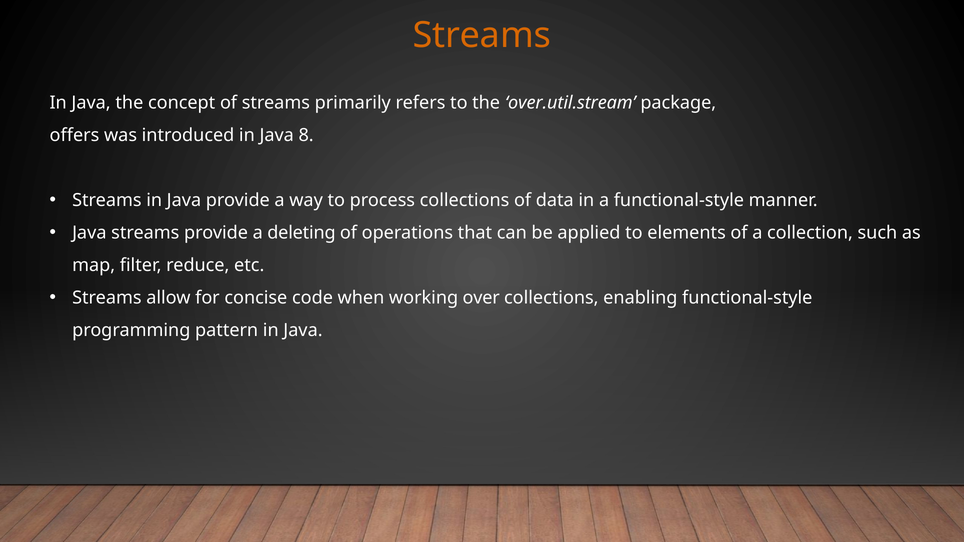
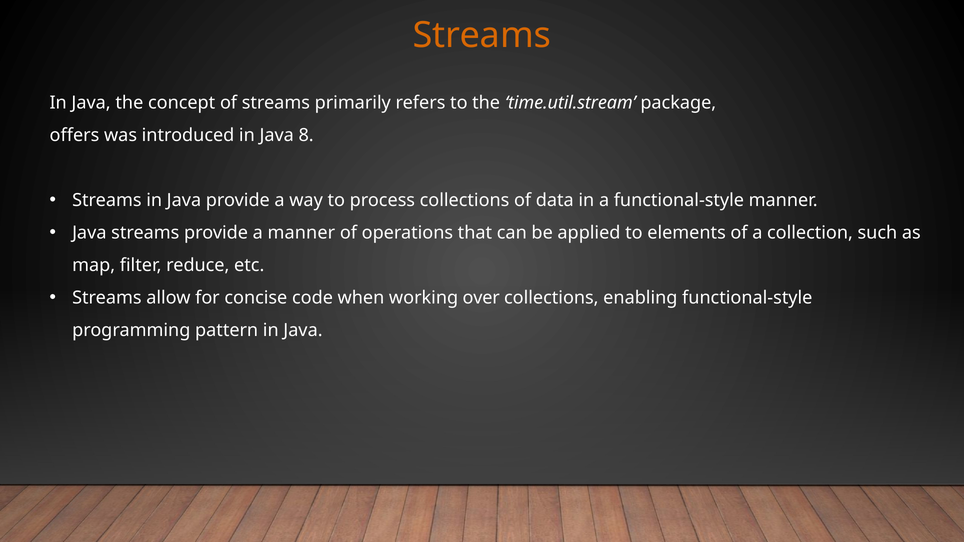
over.util.stream: over.util.stream -> time.util.stream
a deleting: deleting -> manner
